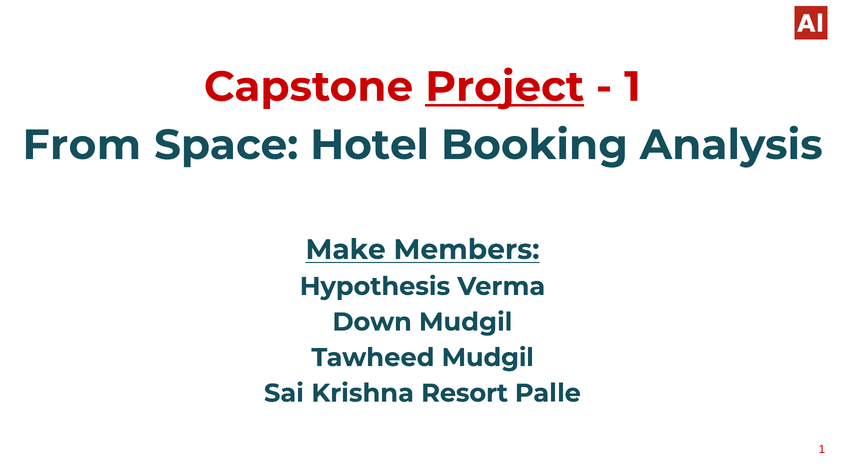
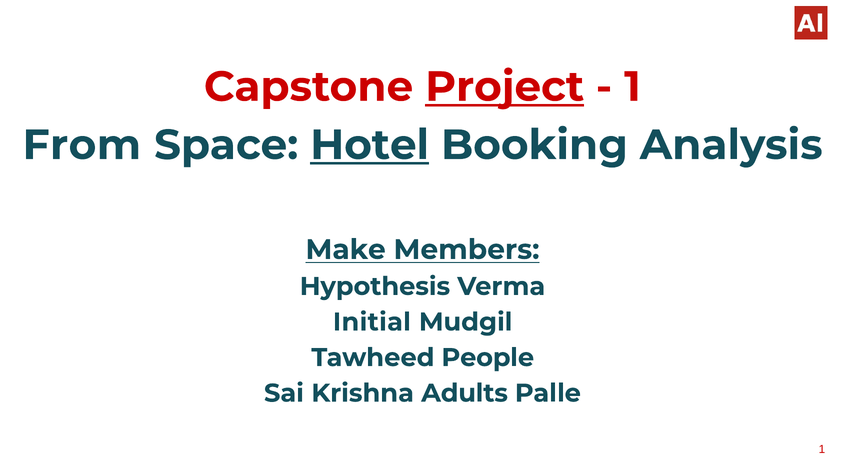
Hotel underline: none -> present
Down: Down -> Initial
Tawheed Mudgil: Mudgil -> People
Resort: Resort -> Adults
